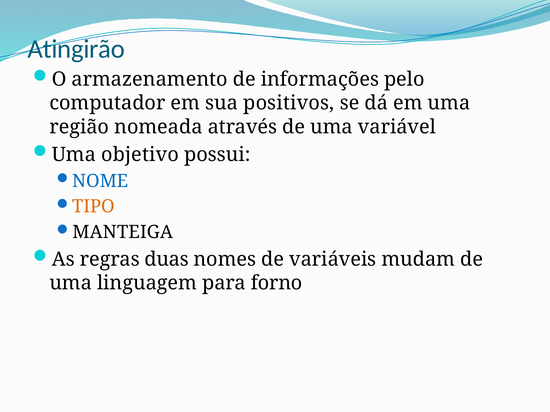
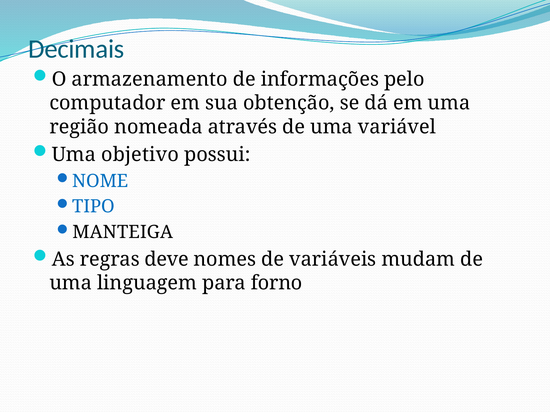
Atingirão: Atingirão -> Decimais
positivos: positivos -> obtenção
TIPO colour: orange -> blue
duas: duas -> deve
